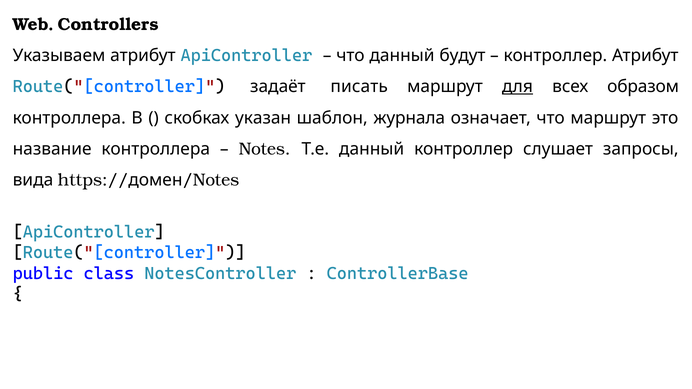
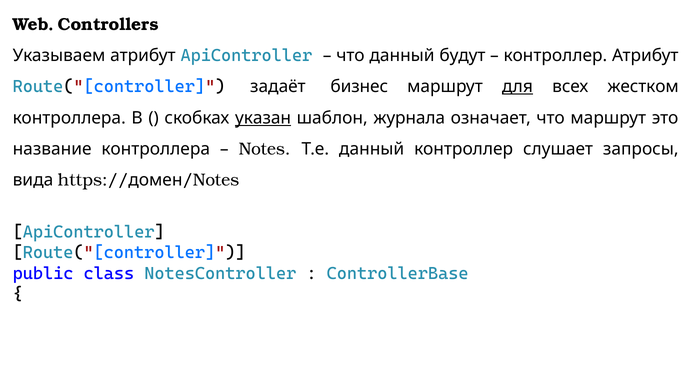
писать: писать -> бизнес
образом: образом -> жестком
указан underline: none -> present
